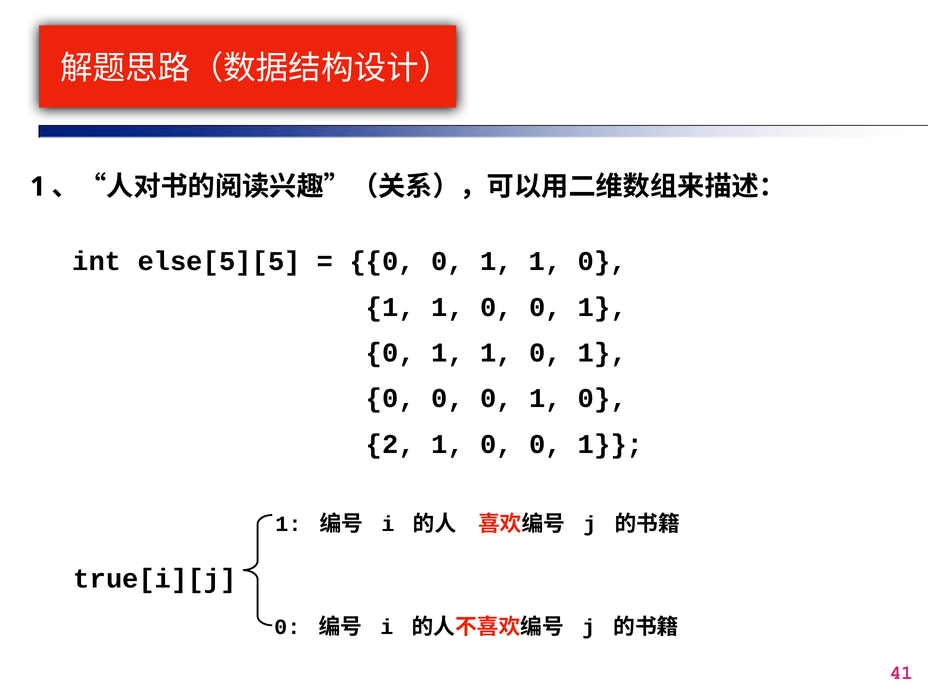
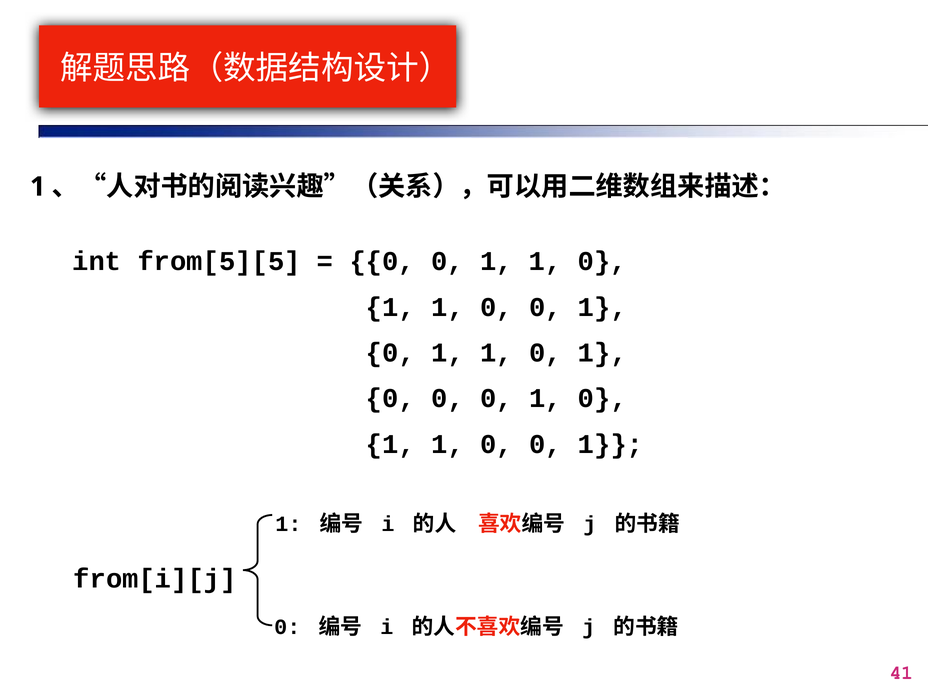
else[5][5: else[5][5 -> from[5][5
2 at (390, 444): 2 -> 1
true[i][j: true[i][j -> from[i][j
